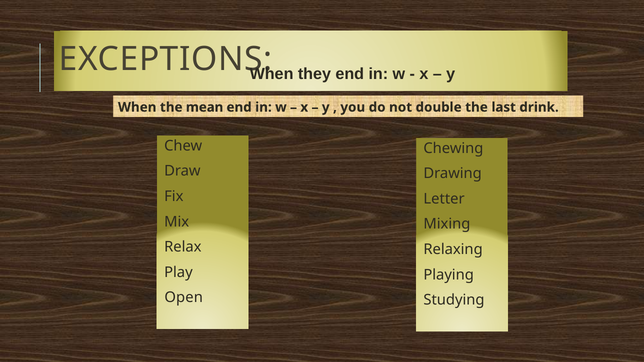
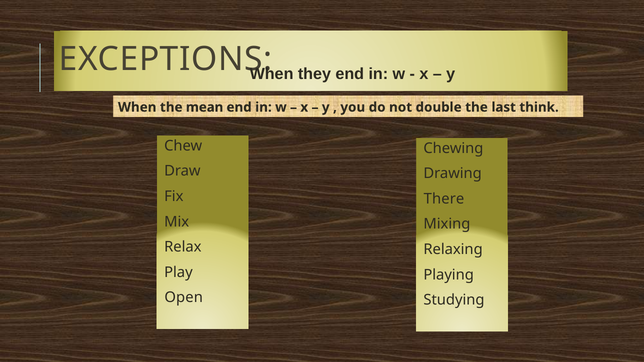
drink: drink -> think
Letter: Letter -> There
